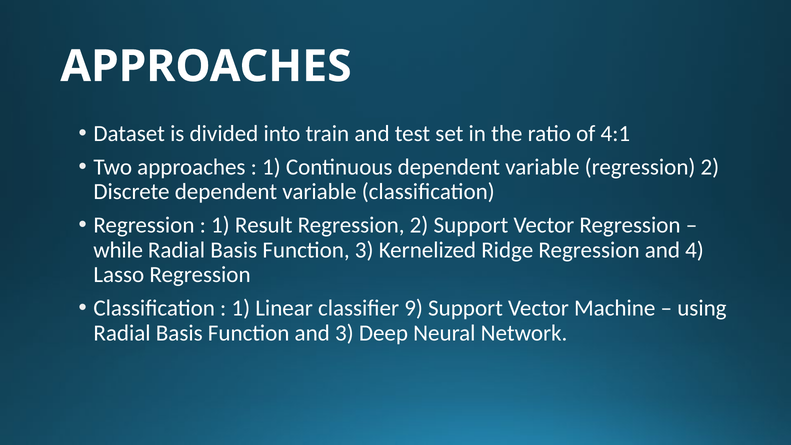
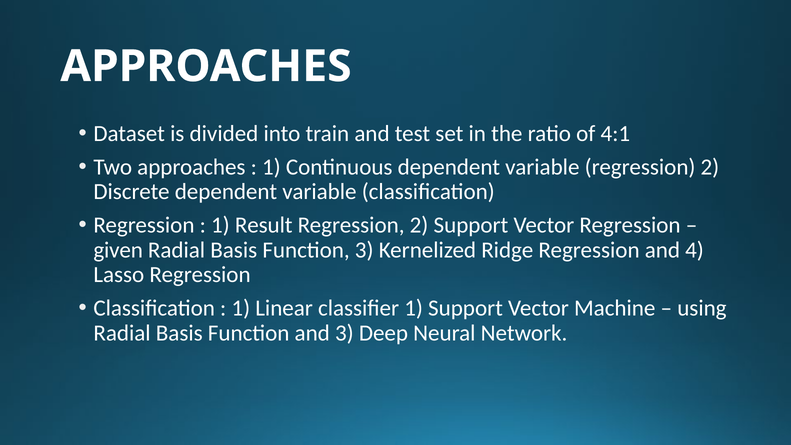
while: while -> given
classifier 9: 9 -> 1
